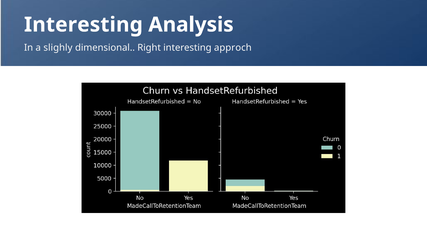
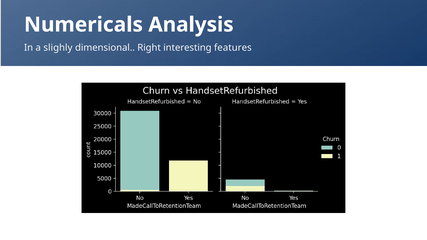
Interesting at (83, 25): Interesting -> Numericals
approch: approch -> features
